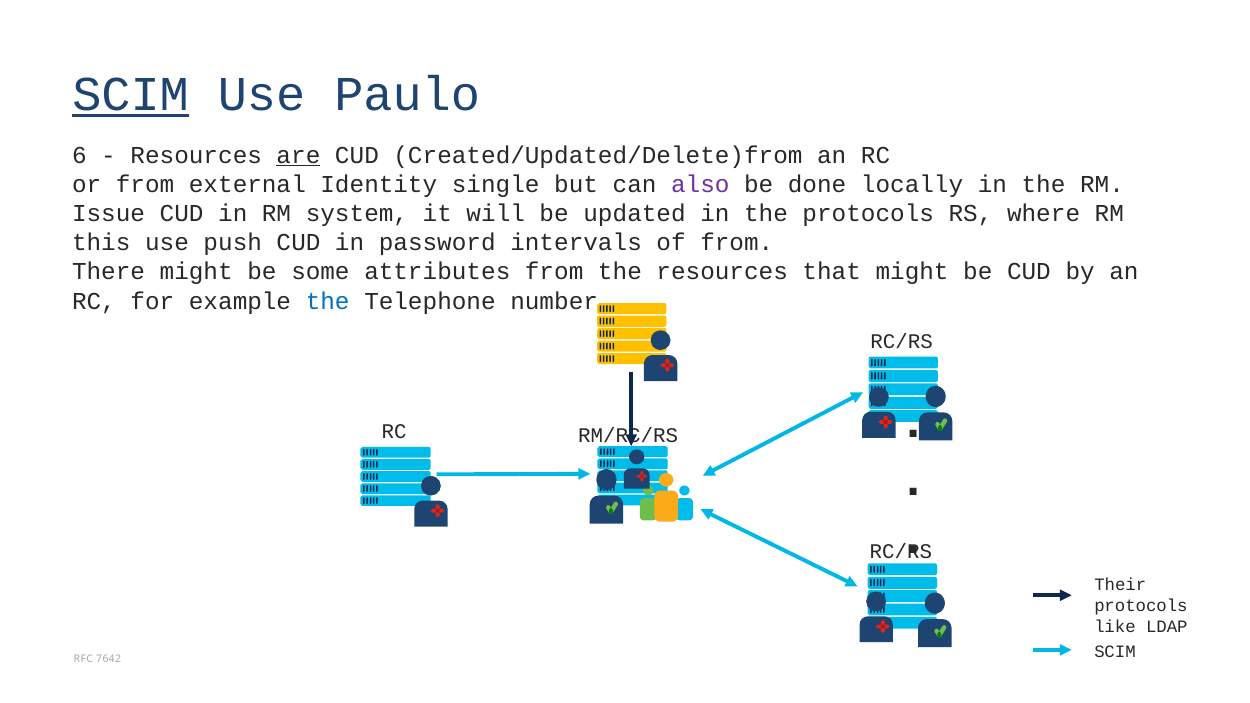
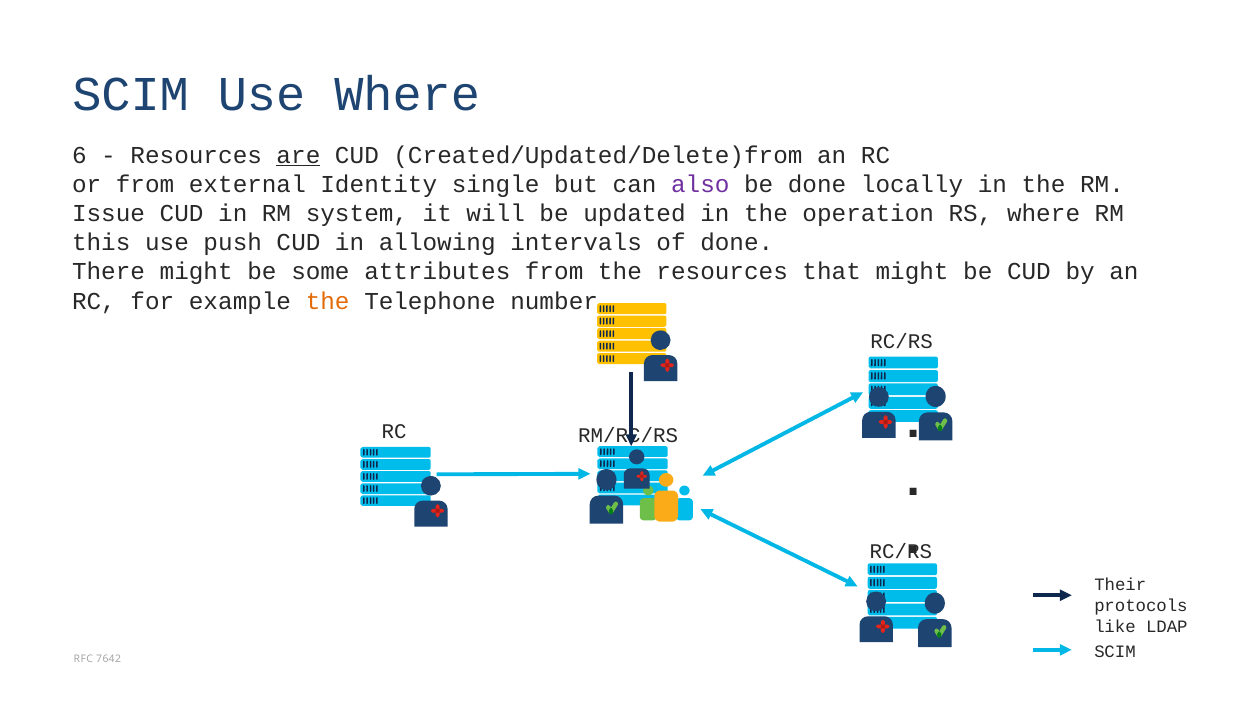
SCIM at (131, 95) underline: present -> none
Use Paulo: Paulo -> Where
the protocols: protocols -> operation
password: password -> allowing
of from: from -> done
the at (328, 301) colour: blue -> orange
